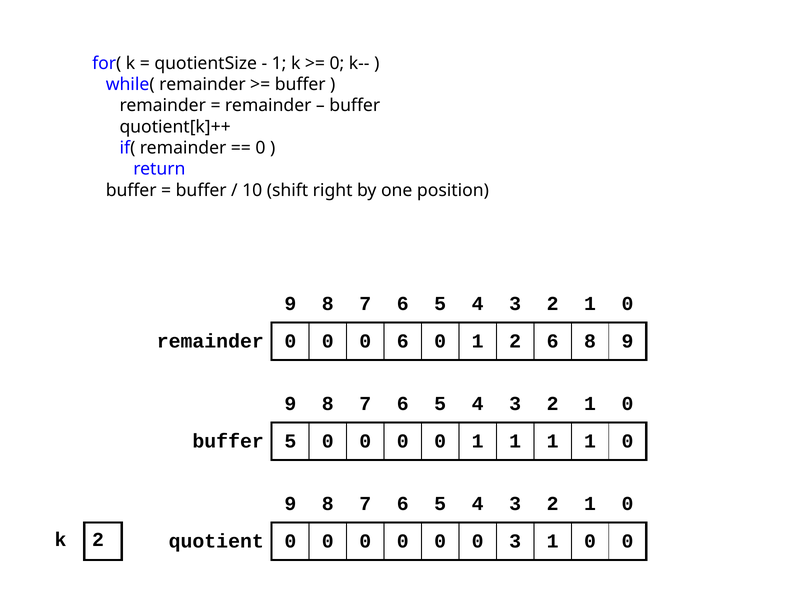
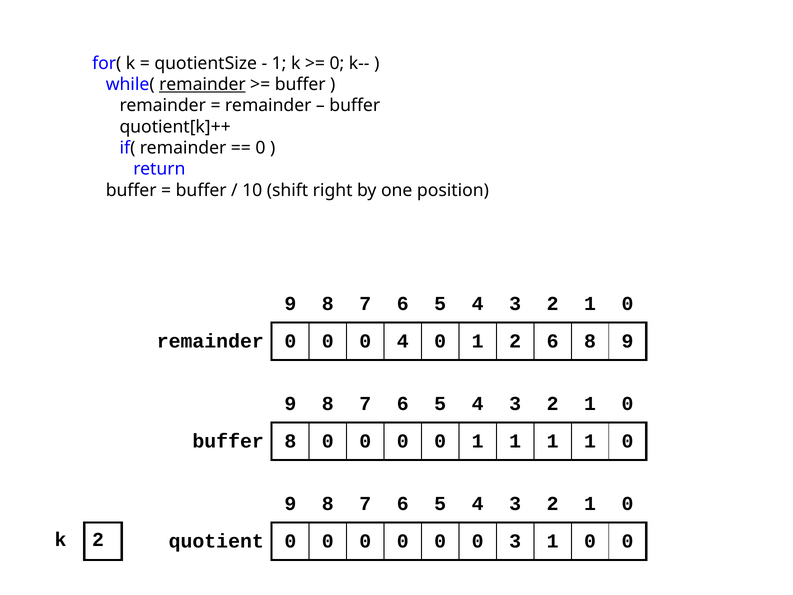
remainder at (202, 84) underline: none -> present
0 6: 6 -> 4
buffer 5: 5 -> 8
